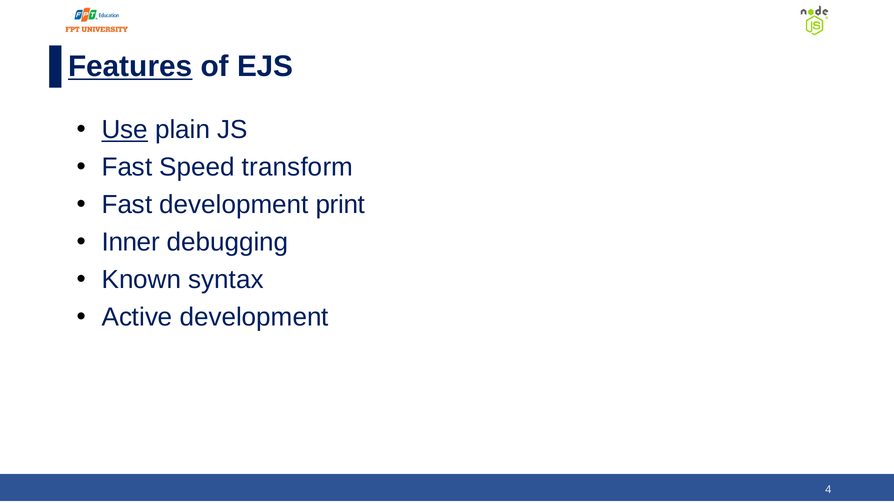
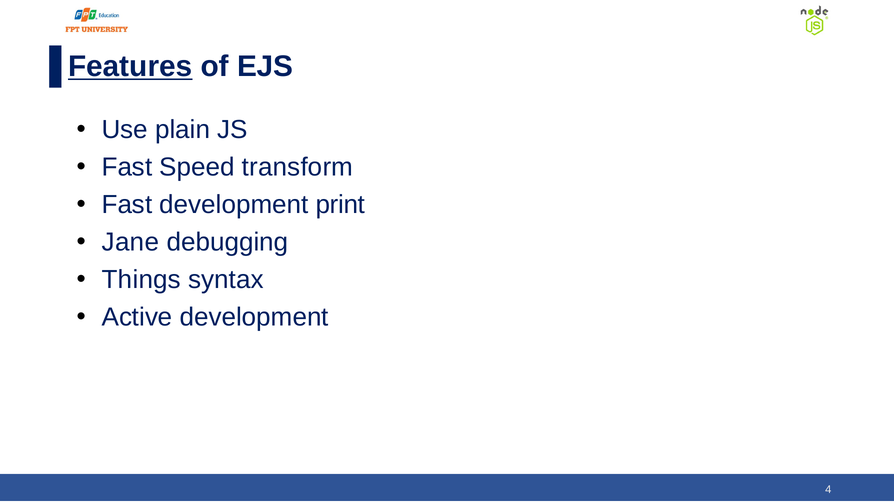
Use underline: present -> none
Inner: Inner -> Jane
Known: Known -> Things
